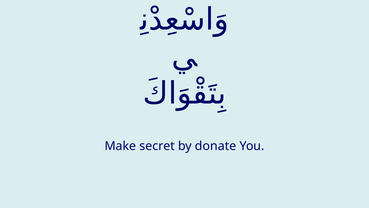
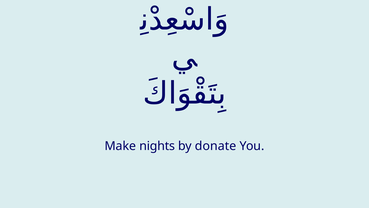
secret: secret -> nights
